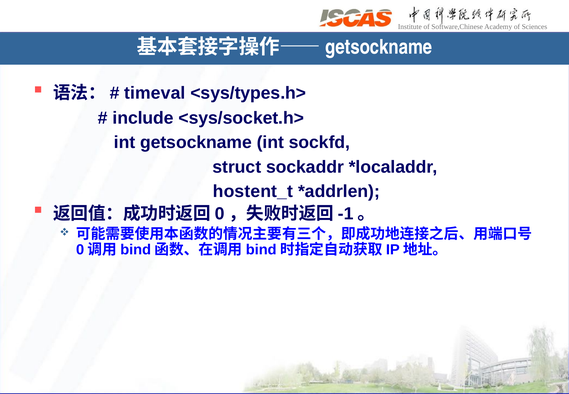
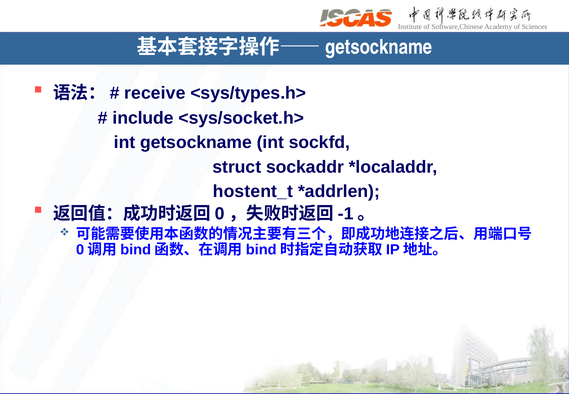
timeval: timeval -> receive
